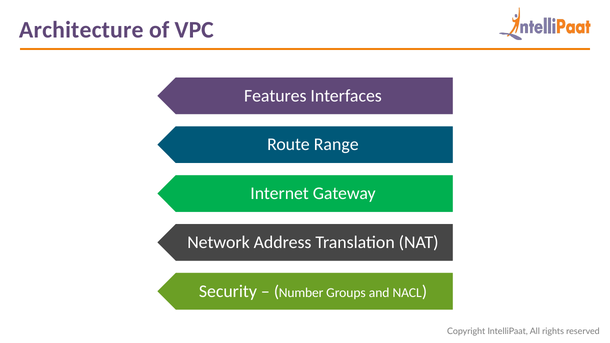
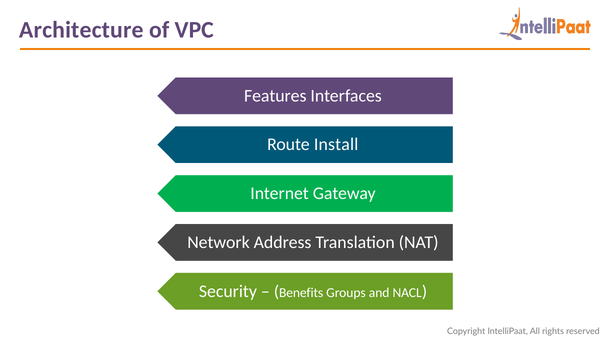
Range: Range -> Install
Number: Number -> Benefits
